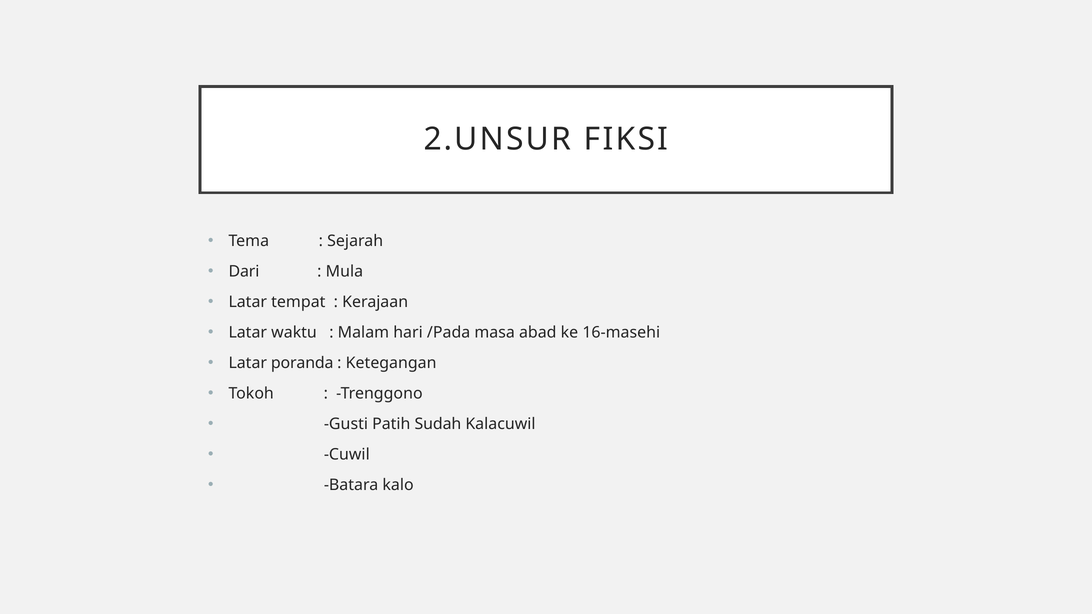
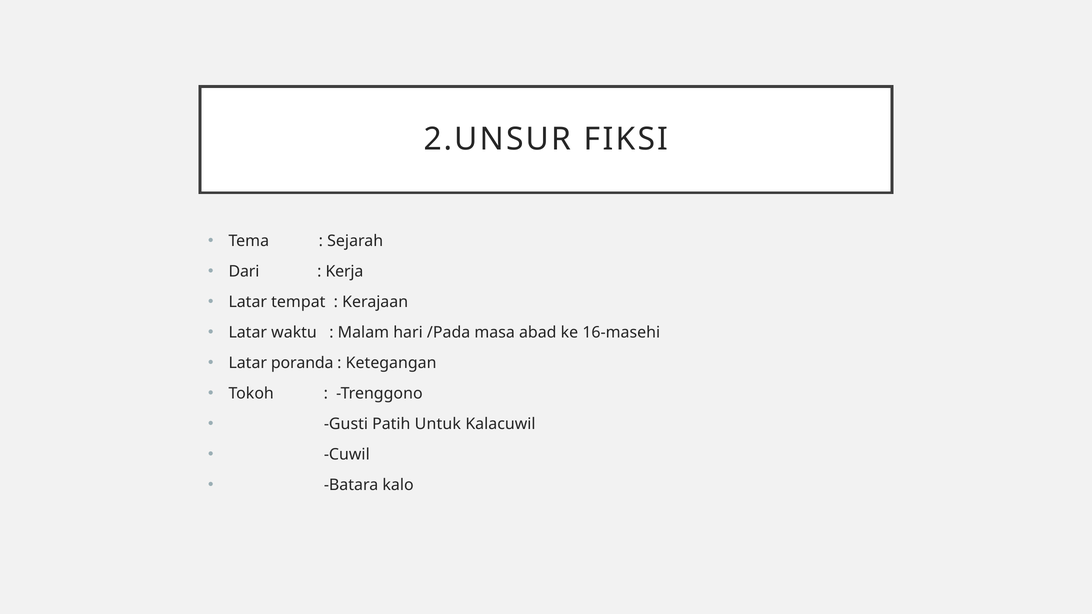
Mula: Mula -> Kerja
Sudah: Sudah -> Untuk
